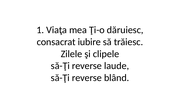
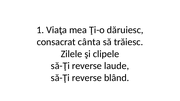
iubire: iubire -> cânta
